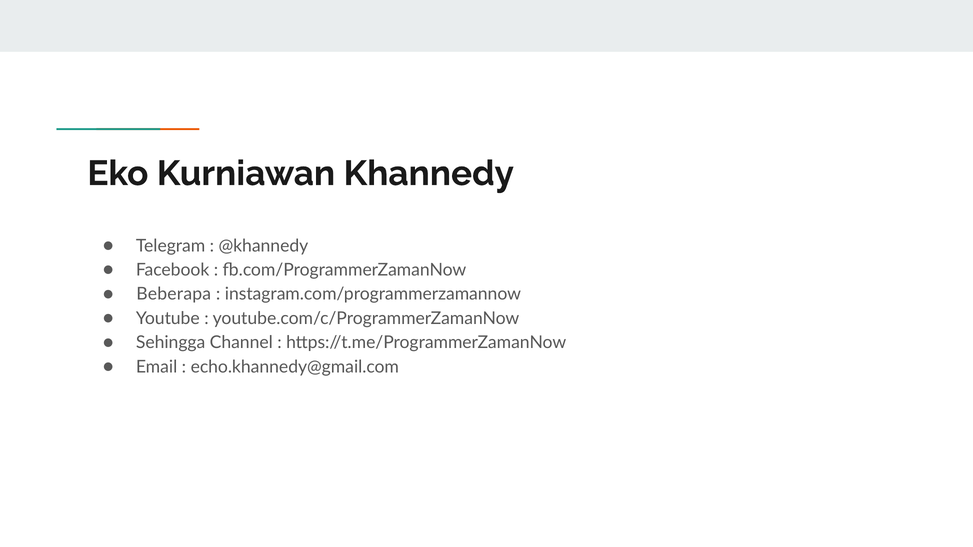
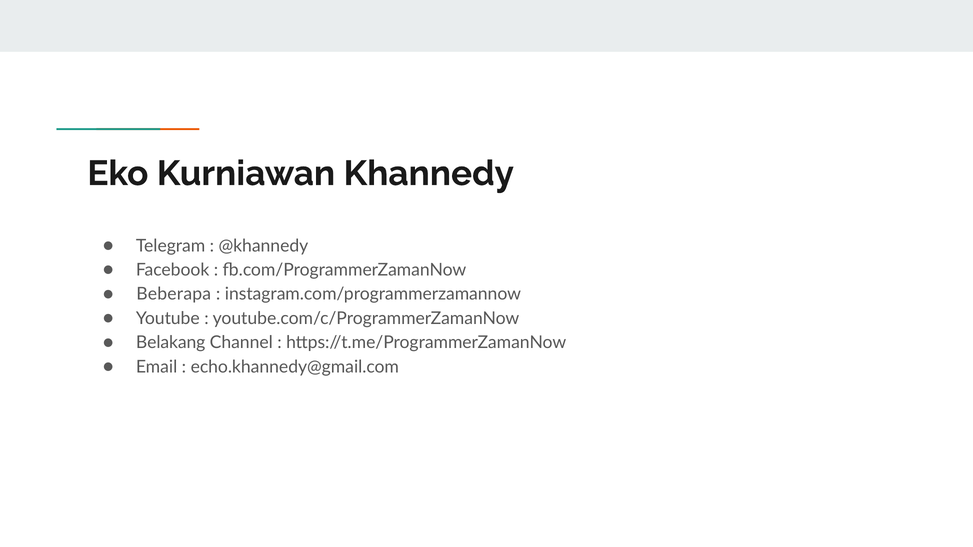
Sehingga: Sehingga -> Belakang
